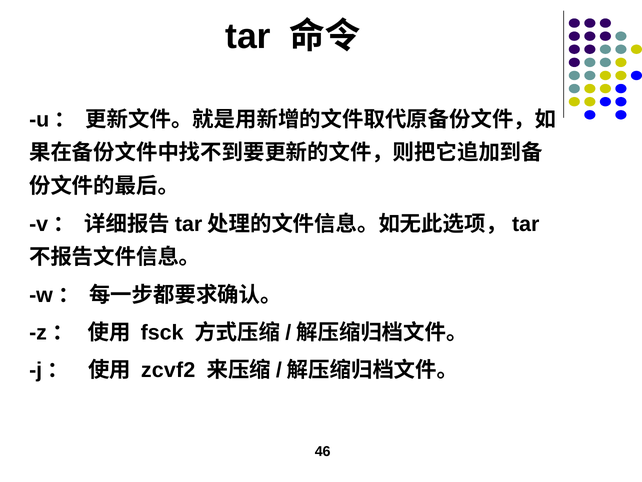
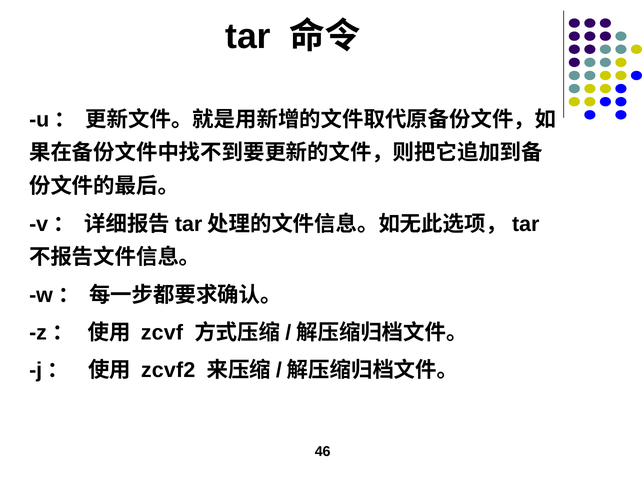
fsck: fsck -> zcvf
